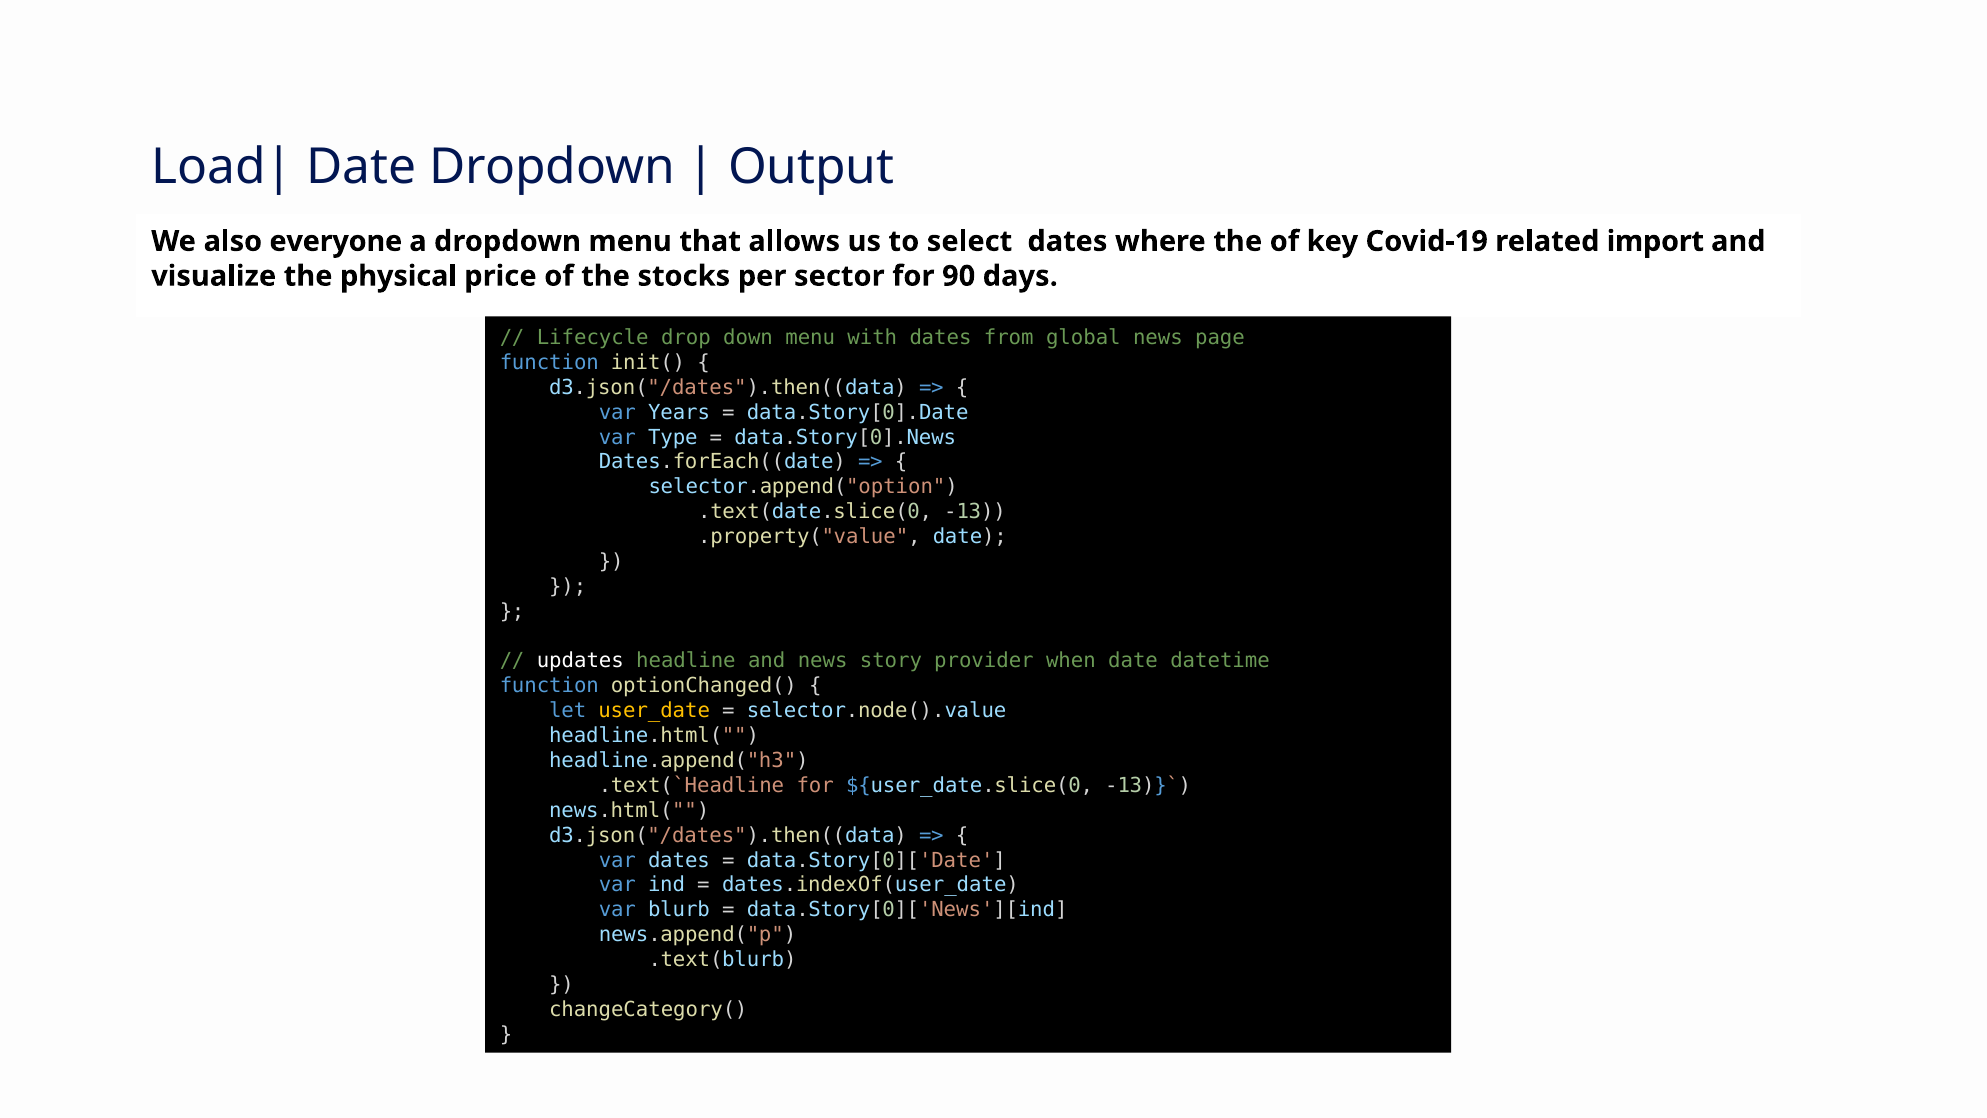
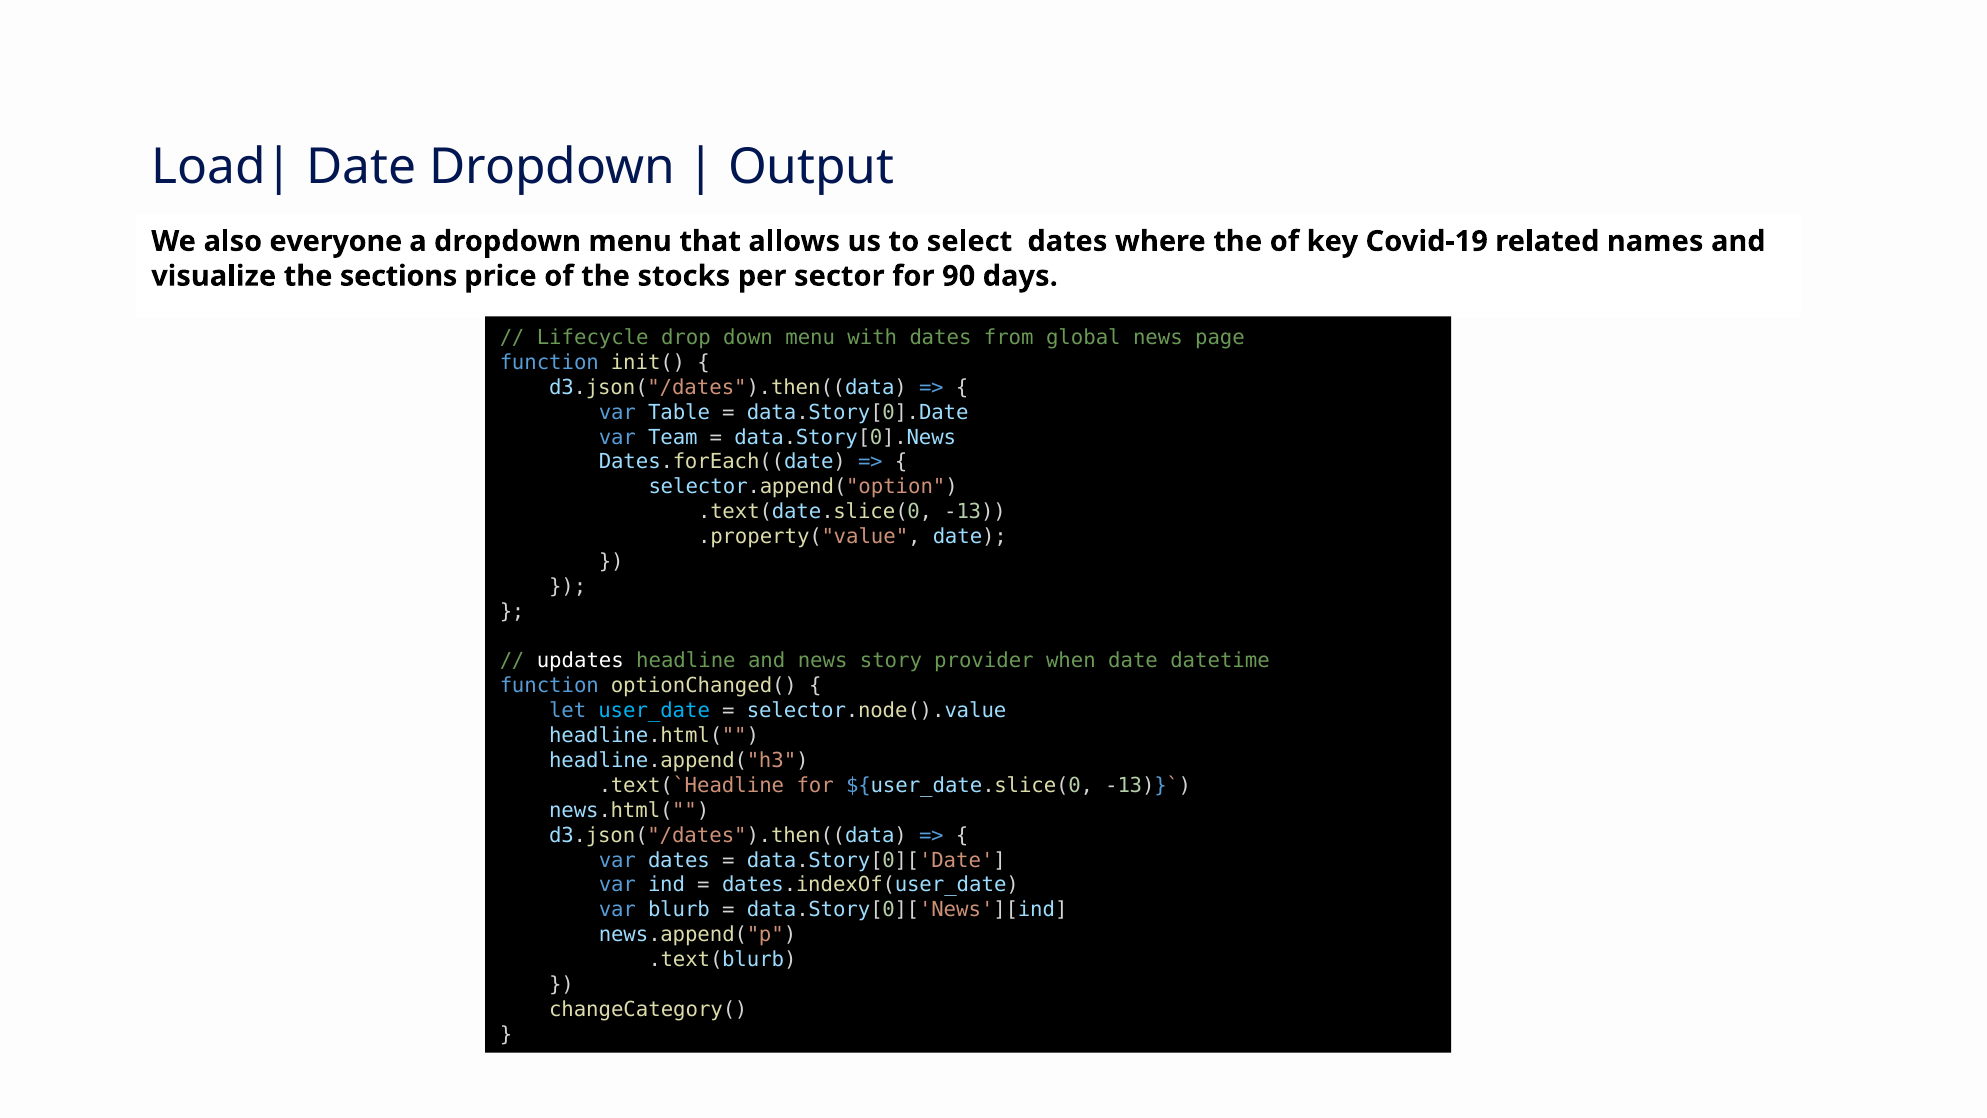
import: import -> names
physical: physical -> sections
Years: Years -> Table
Type: Type -> Team
user_date colour: yellow -> light blue
